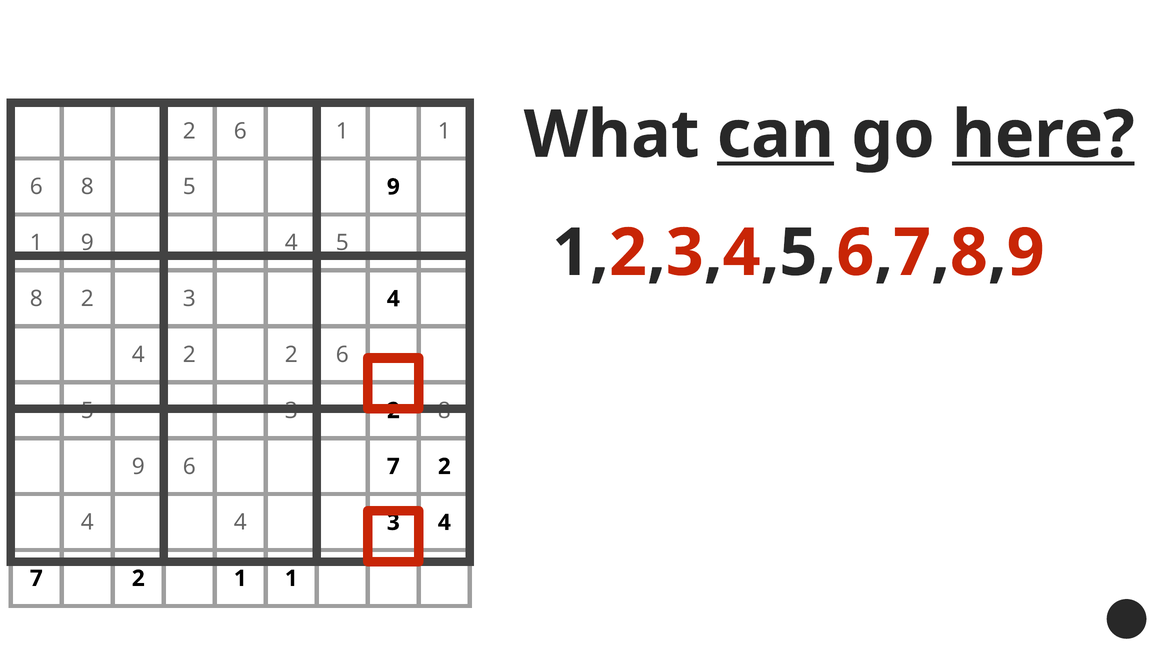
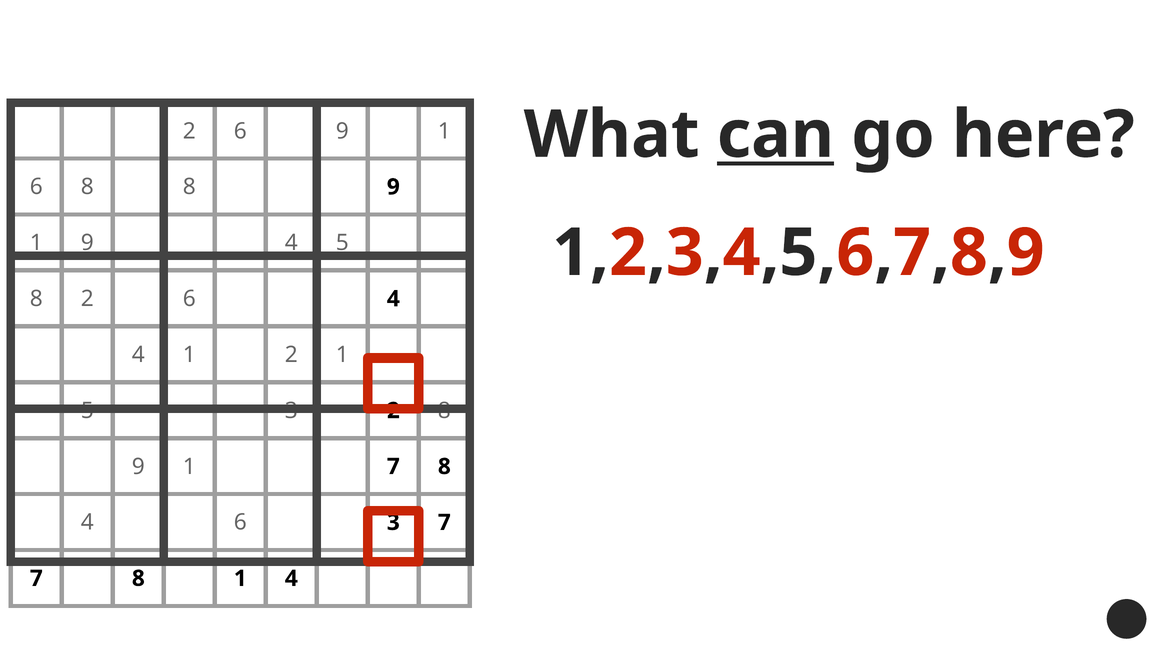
here underline: present -> none
6 1: 1 -> 9
8 5: 5 -> 8
8 2 3: 3 -> 6
4 2: 2 -> 1
6 at (342, 355): 6 -> 1
6 at (189, 466): 6 -> 1
2 at (444, 466): 2 -> 8
4 at (240, 522): 4 -> 6
4 at (444, 522): 4 -> 7
2 at (138, 578): 2 -> 8
1 at (291, 578): 1 -> 4
